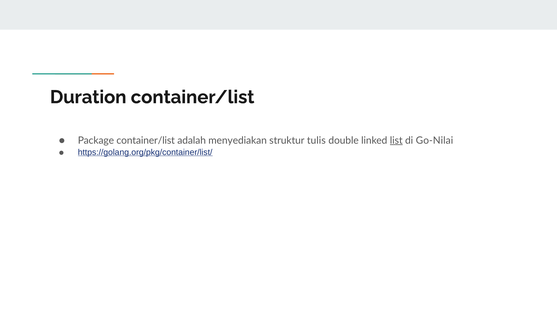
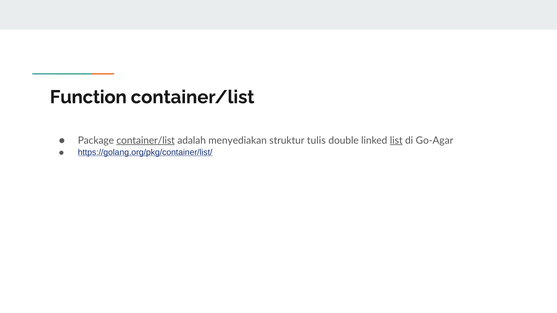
Duration: Duration -> Function
container/list at (146, 141) underline: none -> present
Go-Nilai: Go-Nilai -> Go-Agar
